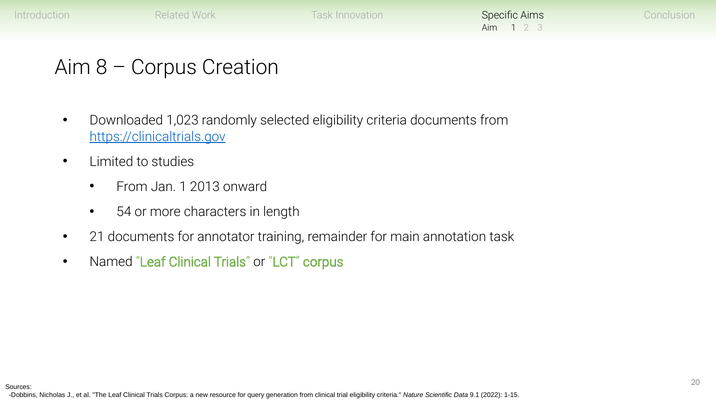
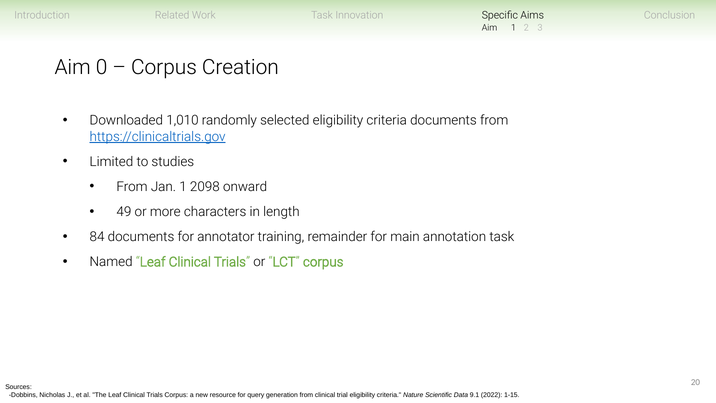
8: 8 -> 0
1,023: 1,023 -> 1,010
2013: 2013 -> 2098
54: 54 -> 49
21: 21 -> 84
